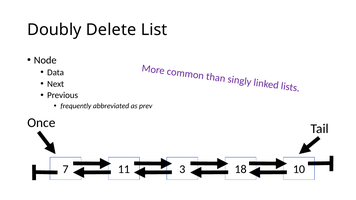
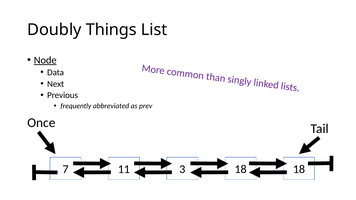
Delete: Delete -> Things
Node underline: none -> present
18 10: 10 -> 18
